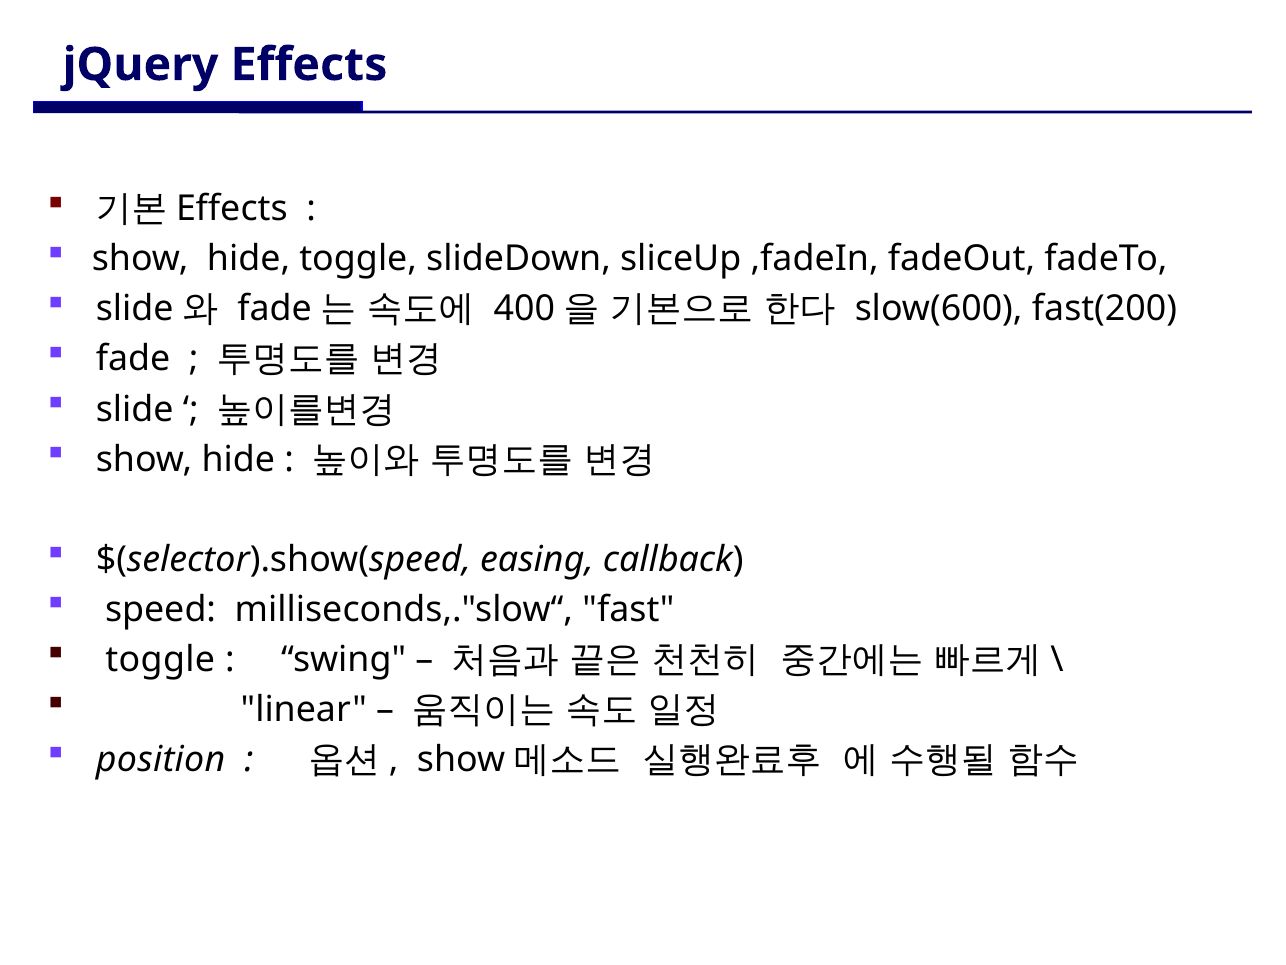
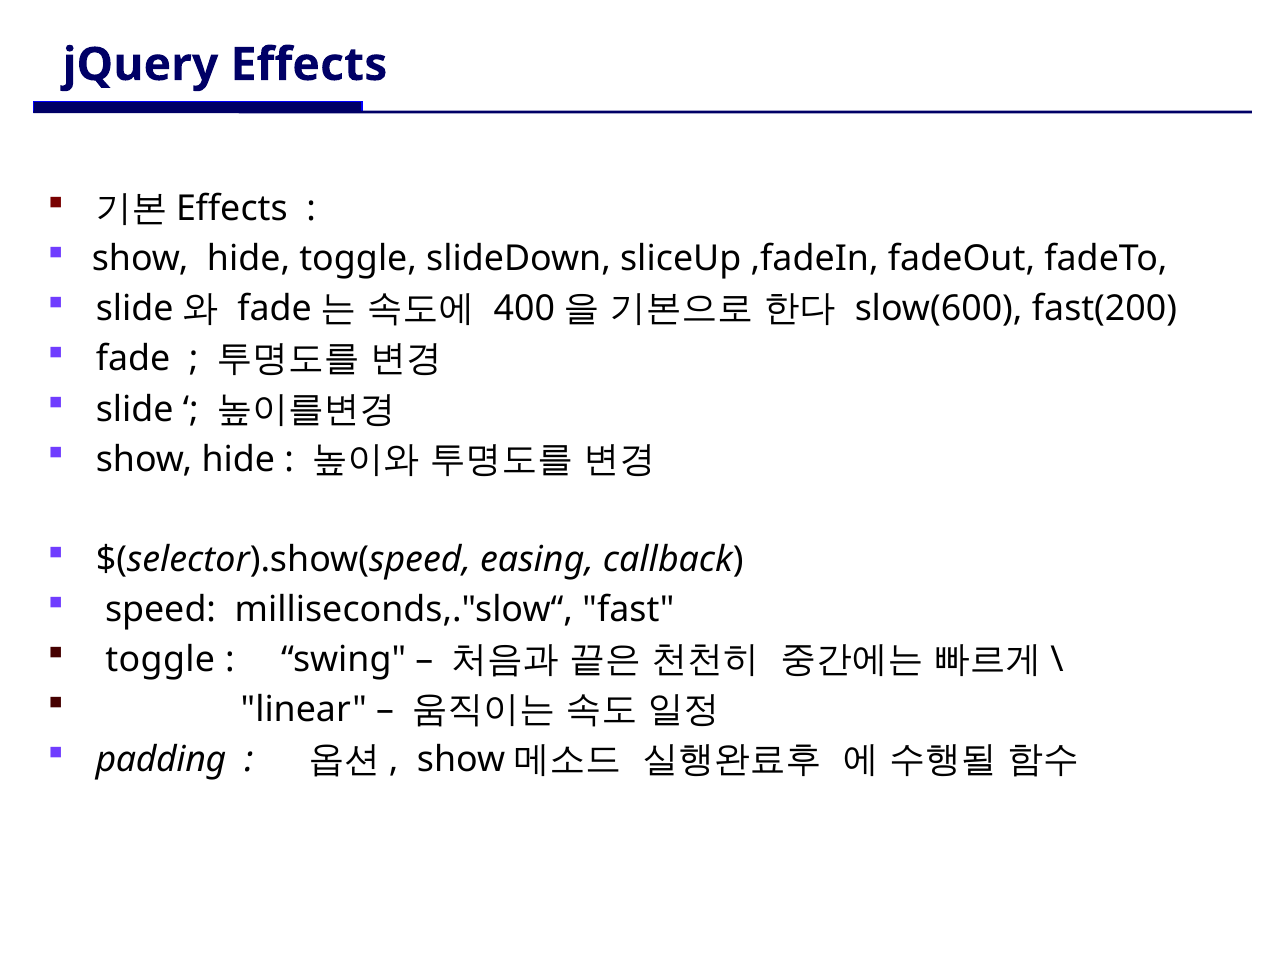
position: position -> padding
